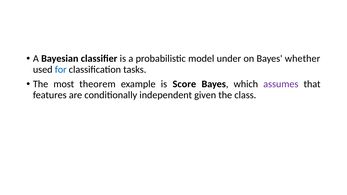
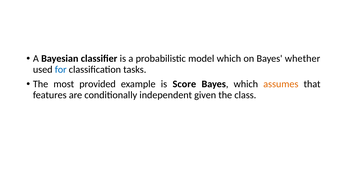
model under: under -> which
theorem: theorem -> provided
assumes colour: purple -> orange
